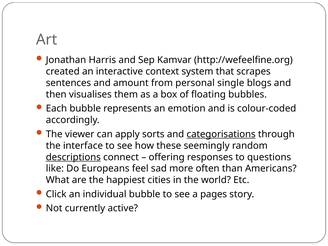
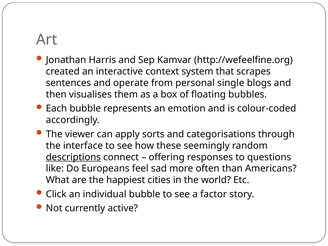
amount: amount -> operate
categorisations underline: present -> none
pages: pages -> factor
